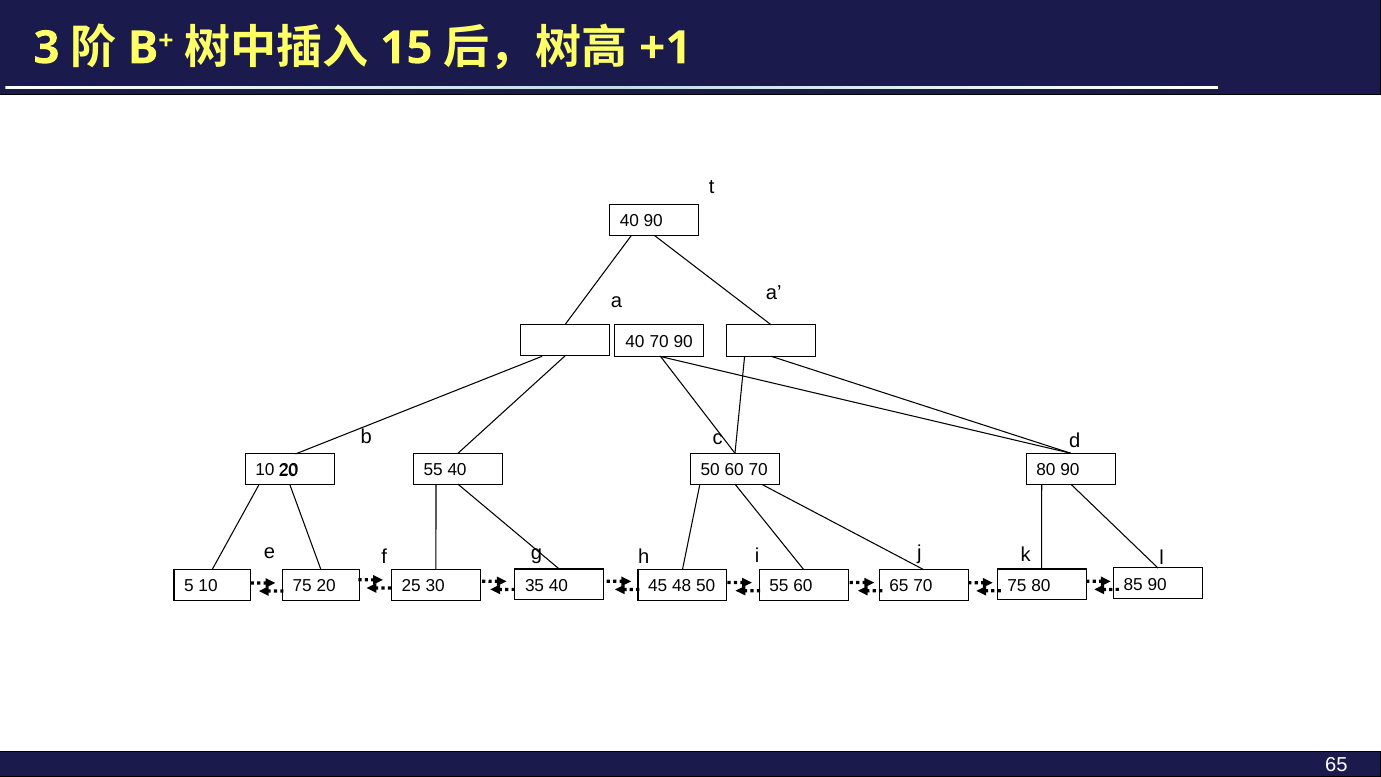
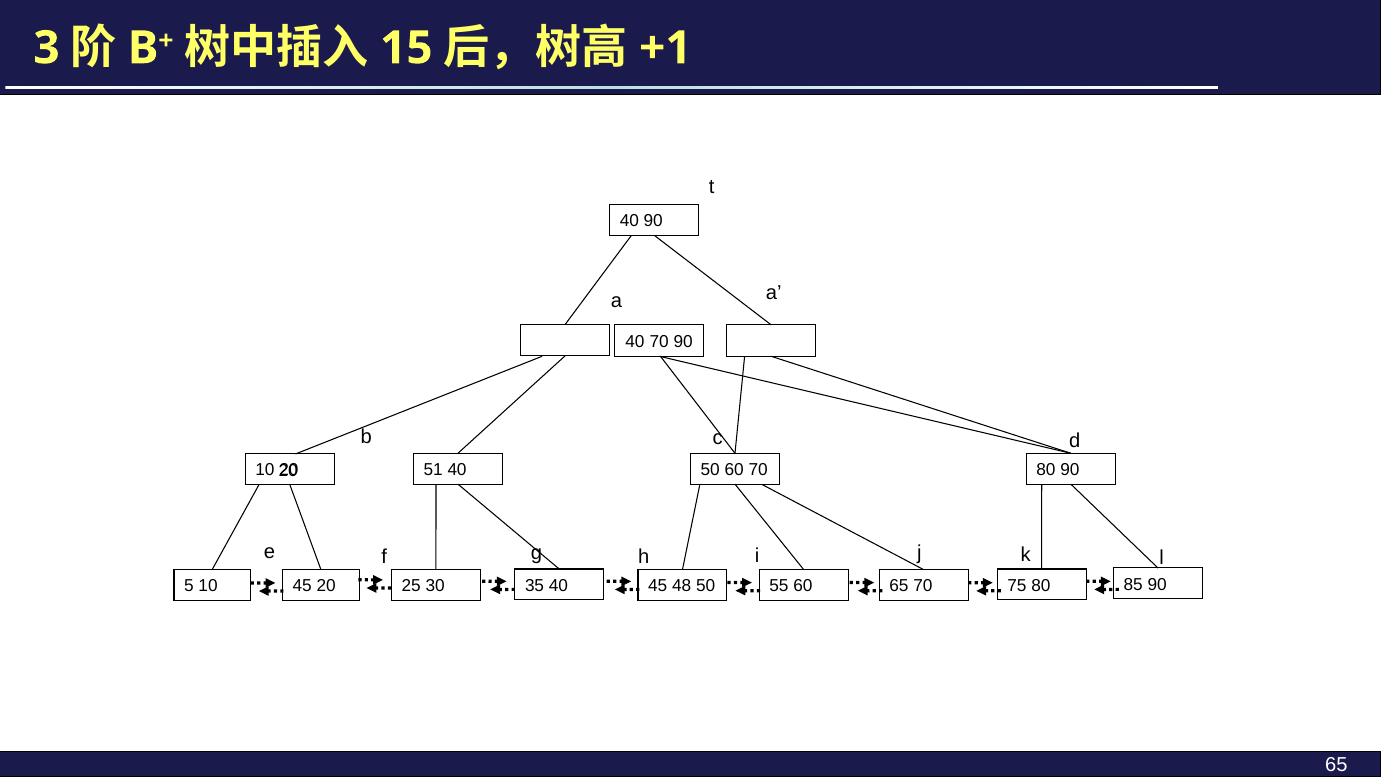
55 at (433, 470): 55 -> 51
10 75: 75 -> 45
